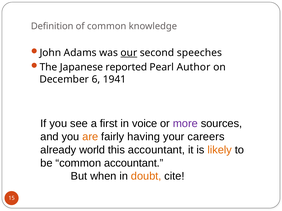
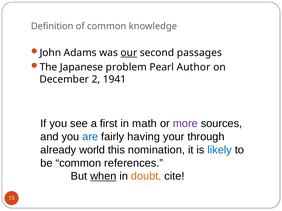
speeches: speeches -> passages
reported: reported -> problem
6: 6 -> 2
voice: voice -> math
are colour: orange -> blue
careers: careers -> through
this accountant: accountant -> nomination
likely colour: orange -> blue
common accountant: accountant -> references
when underline: none -> present
